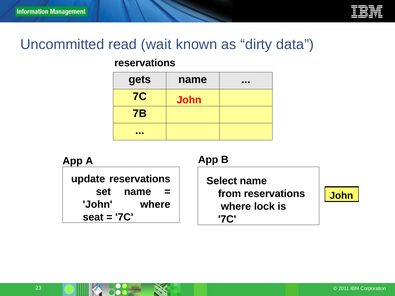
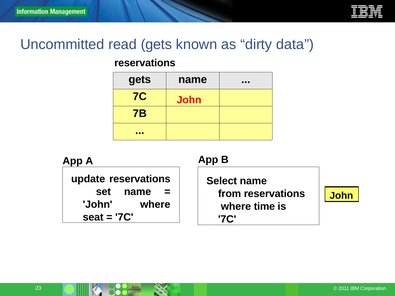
read wait: wait -> gets
lock: lock -> time
